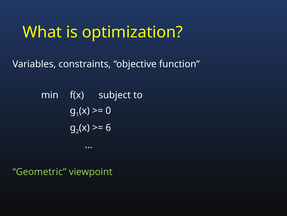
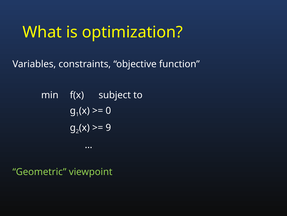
6: 6 -> 9
